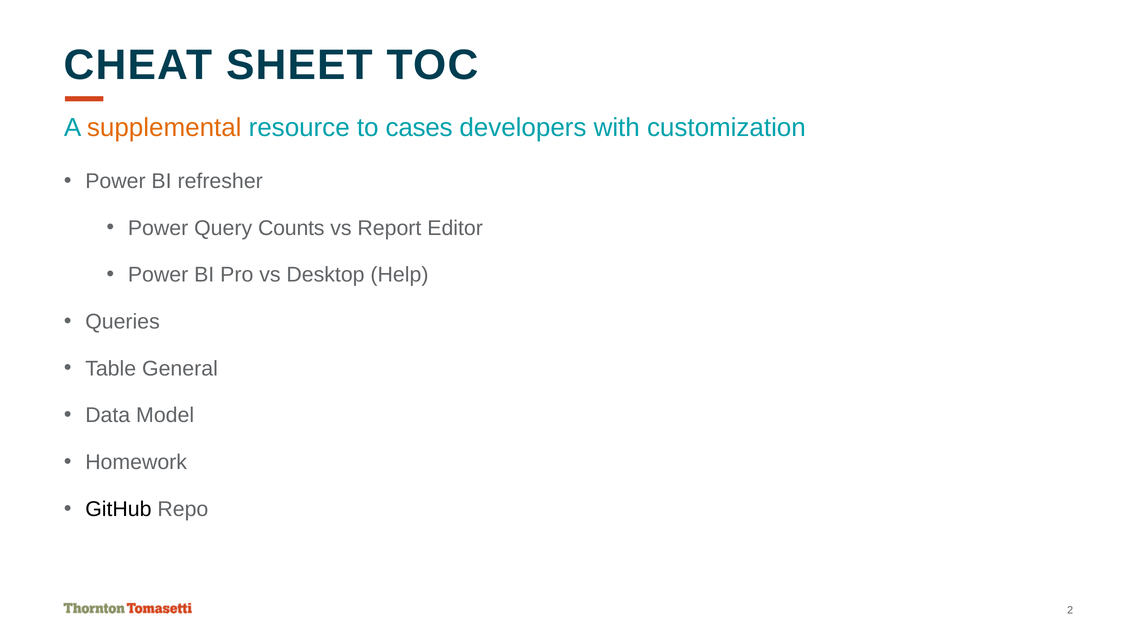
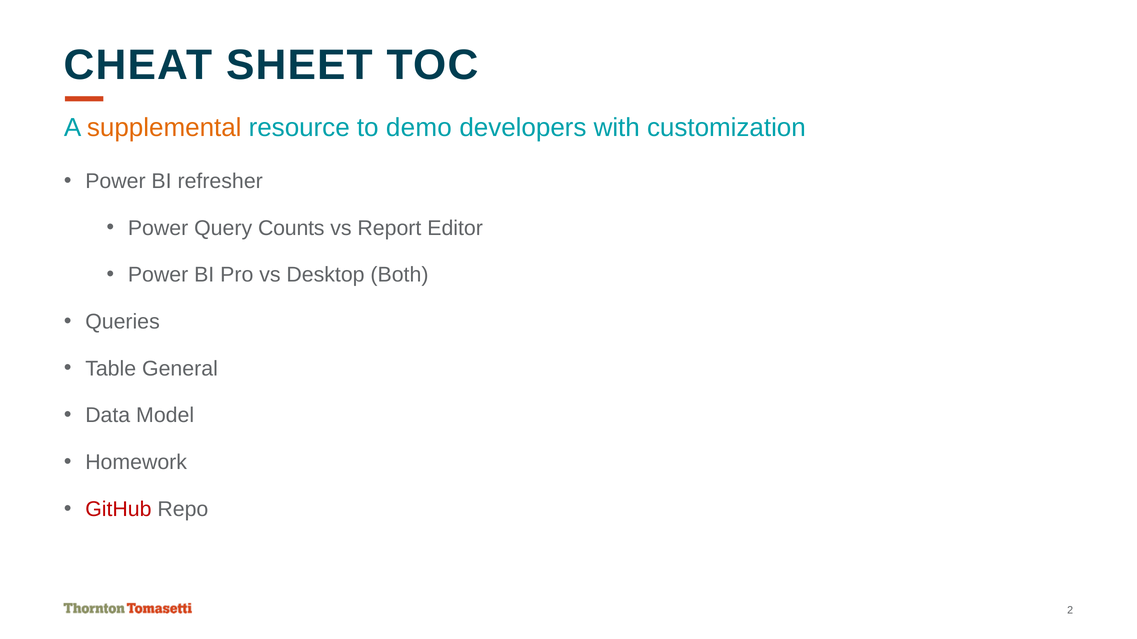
cases: cases -> demo
Help: Help -> Both
GitHub colour: black -> red
